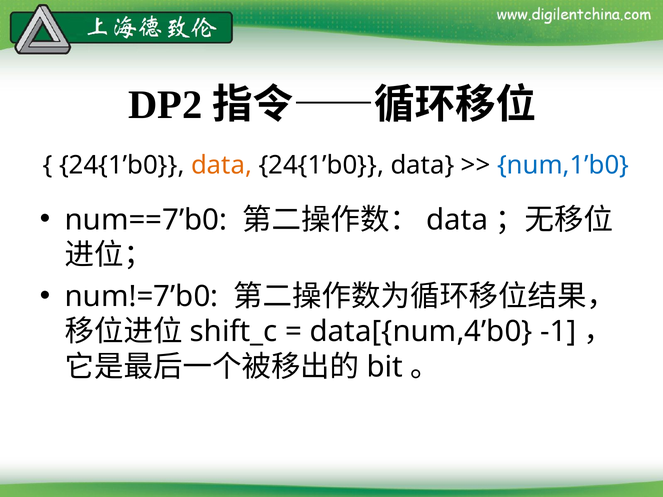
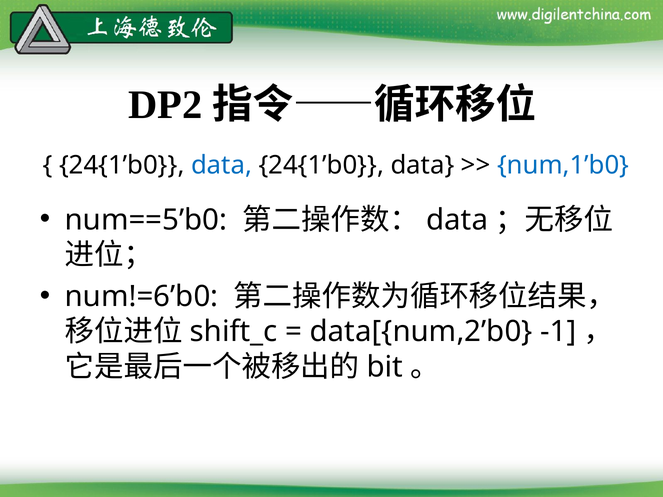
data at (222, 166) colour: orange -> blue
num==7’b0: num==7’b0 -> num==5’b0
num!=7’b0: num!=7’b0 -> num!=6’b0
data[{num,4’b0: data[{num,4’b0 -> data[{num,2’b0
